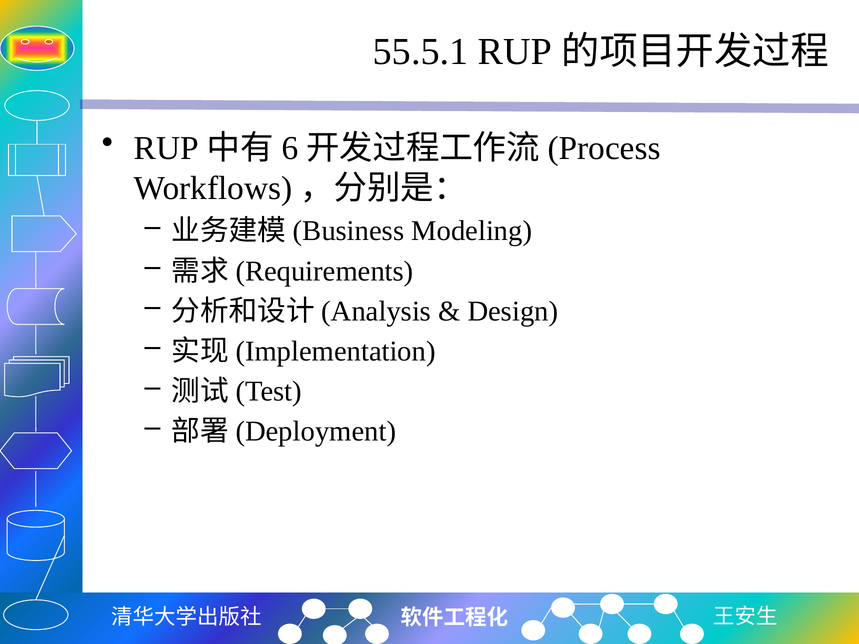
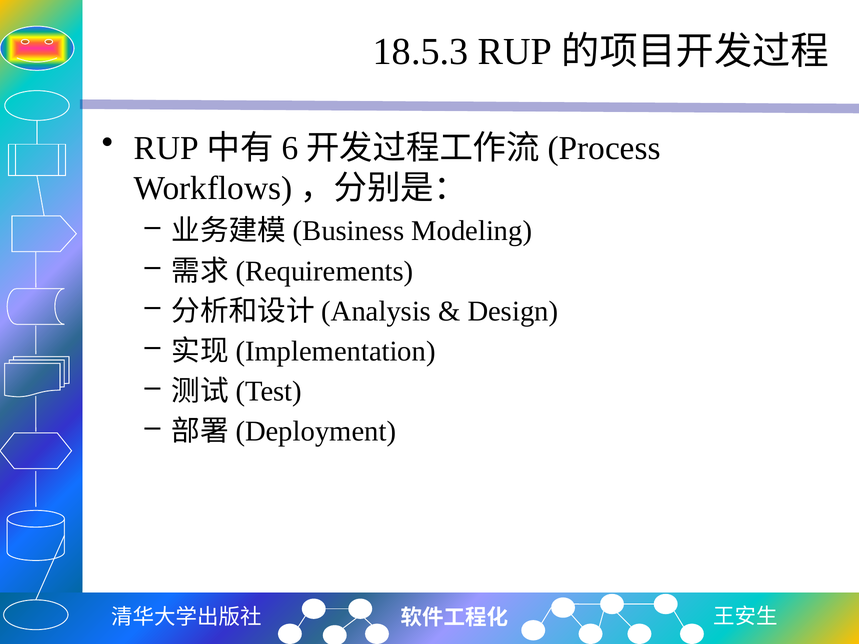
55.5.1: 55.5.1 -> 18.5.3
